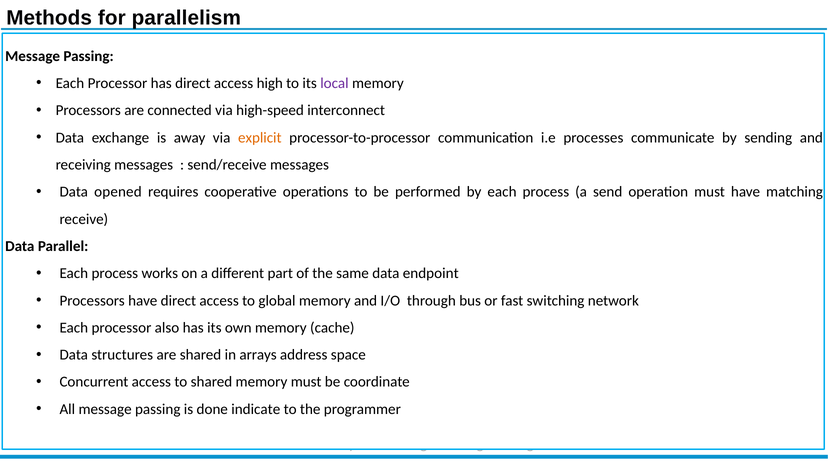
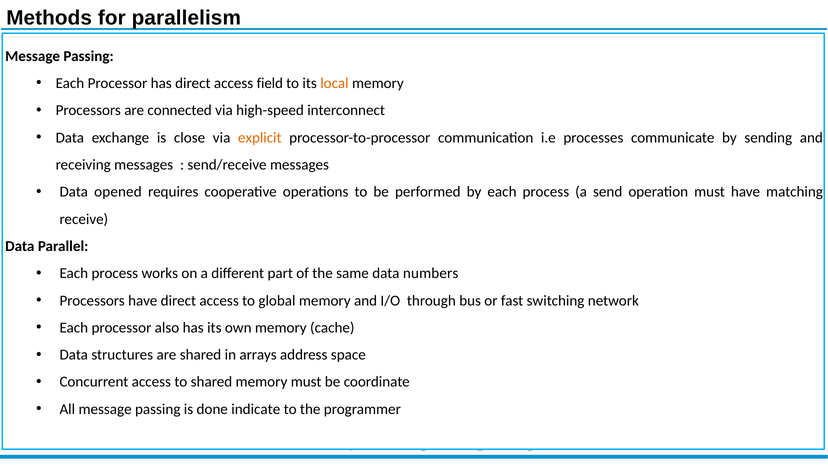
high: high -> field
local colour: purple -> orange
away: away -> close
endpoint: endpoint -> numbers
